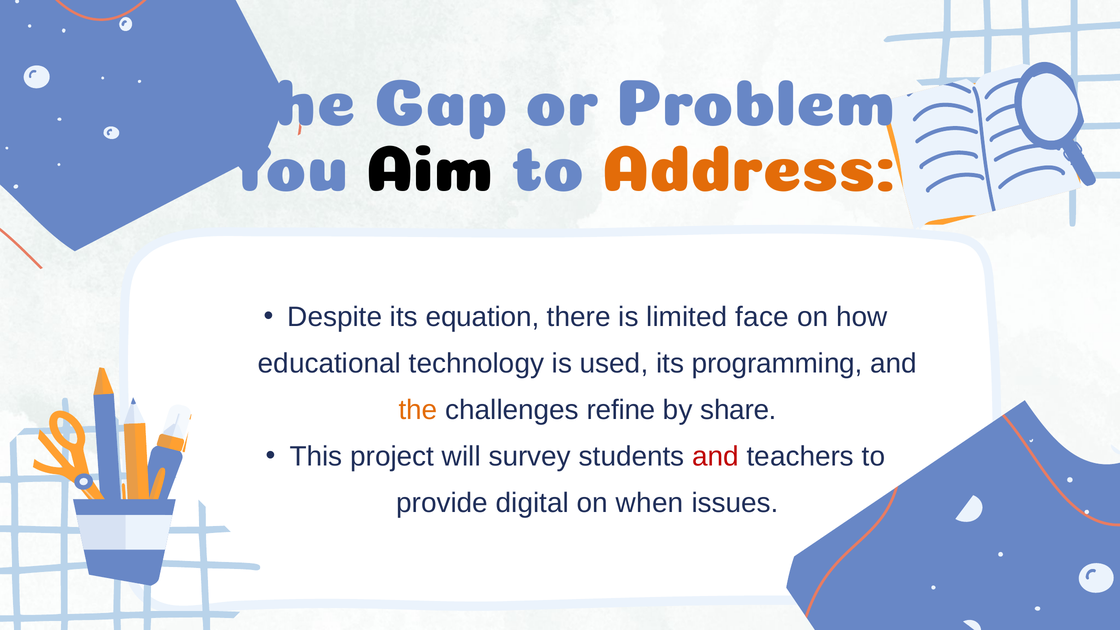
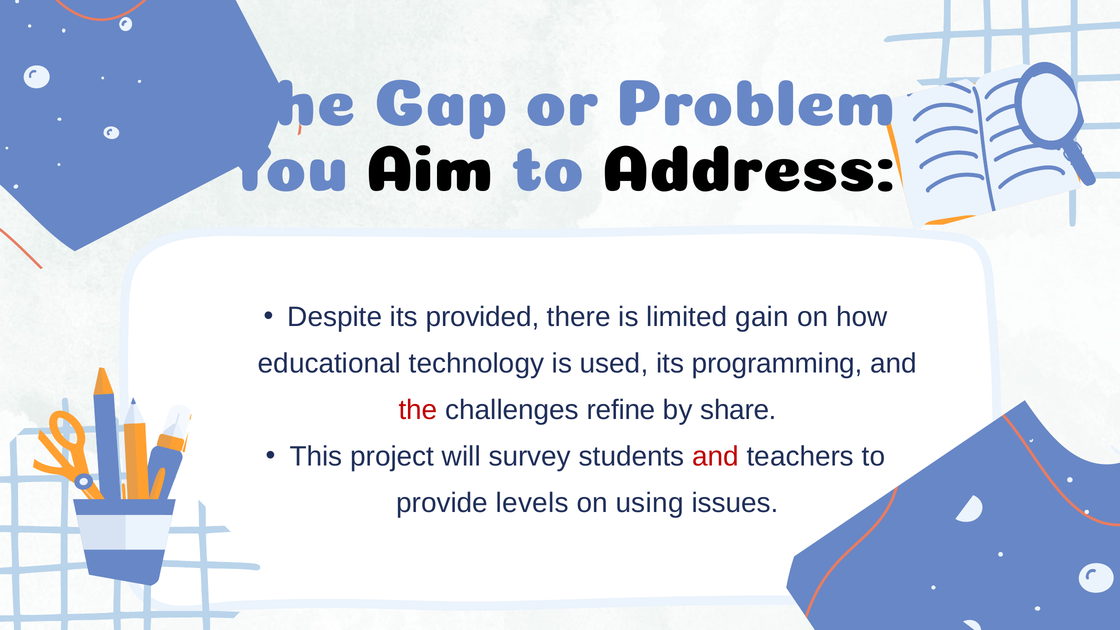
Address colour: orange -> black
equation: equation -> provided
face: face -> gain
the at (418, 410) colour: orange -> red
digital: digital -> levels
when: when -> using
